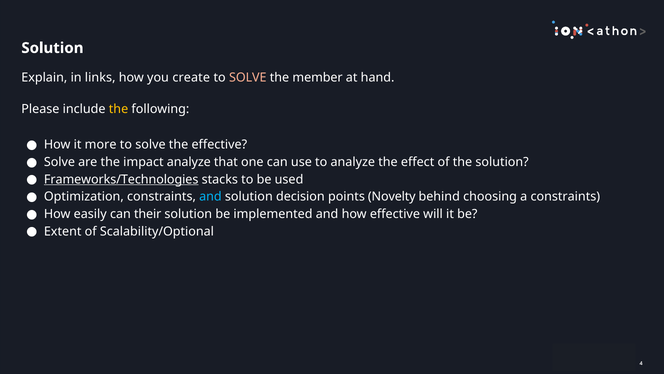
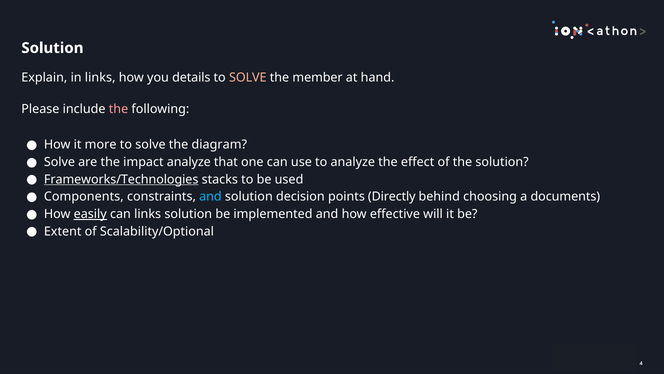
create: create -> details
the at (119, 109) colour: yellow -> pink
the effective: effective -> diagram
Optimization: Optimization -> Components
Novelty: Novelty -> Directly
a constraints: constraints -> documents
easily underline: none -> present
can their: their -> links
